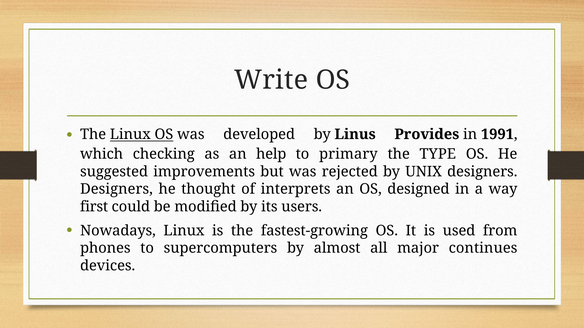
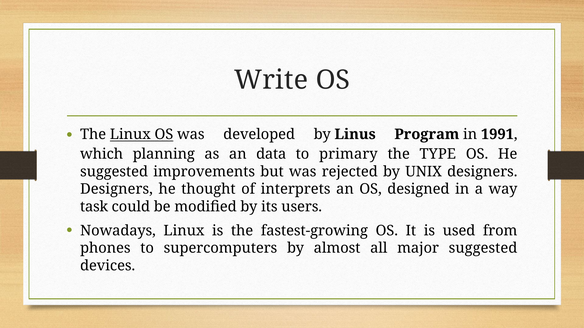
Provides: Provides -> Program
checking: checking -> planning
help: help -> data
first: first -> task
major continues: continues -> suggested
